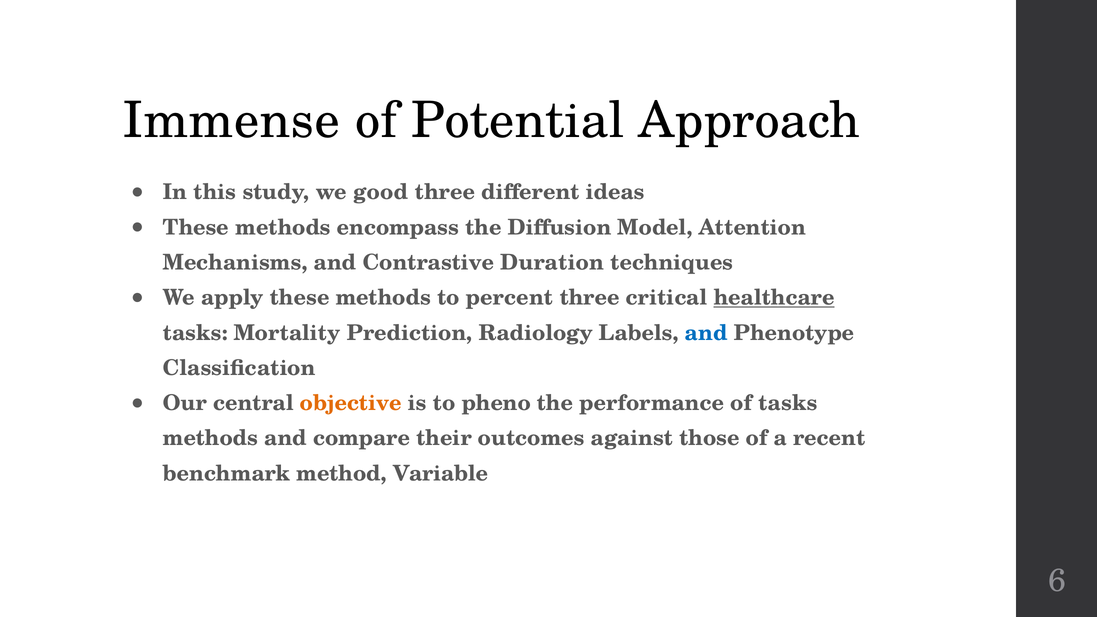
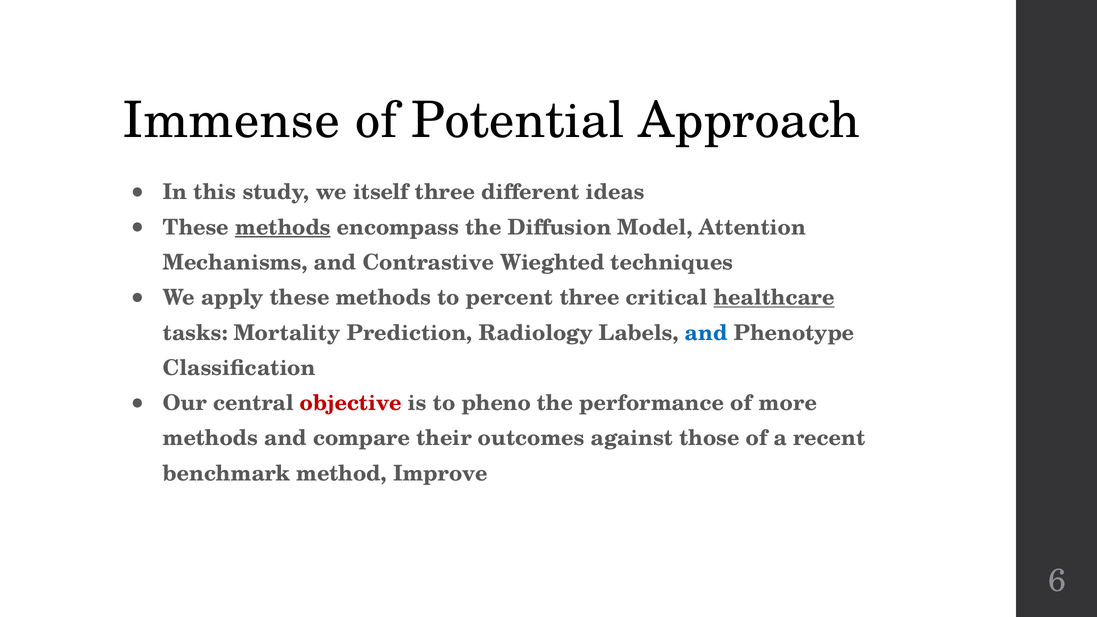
good: good -> itself
methods at (283, 227) underline: none -> present
Duration: Duration -> Wieghted
objective colour: orange -> red
of tasks: tasks -> more
Variable: Variable -> Improve
